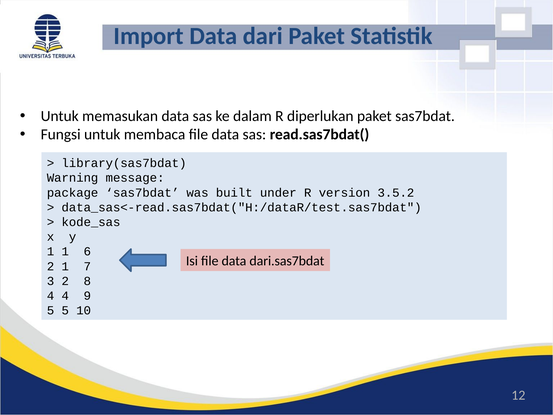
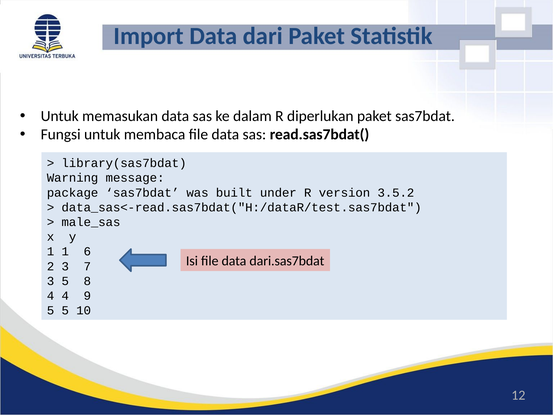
kode_sas: kode_sas -> male_sas
2 1: 1 -> 3
3 2: 2 -> 5
